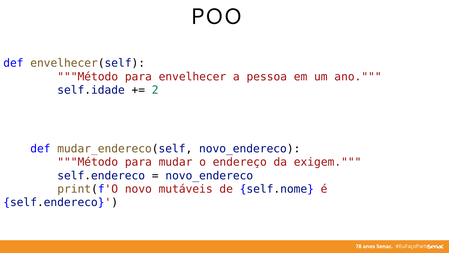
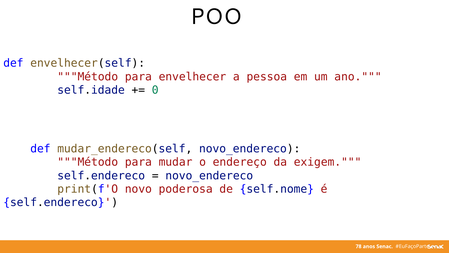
2: 2 -> 0
mutáveis: mutáveis -> poderosa
